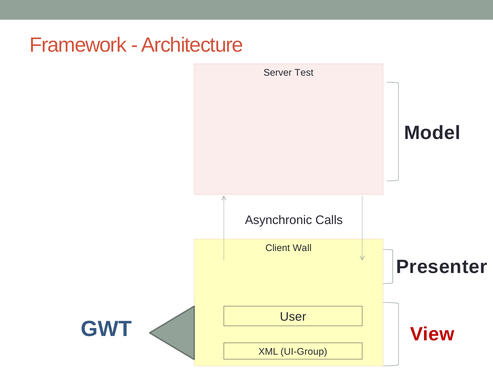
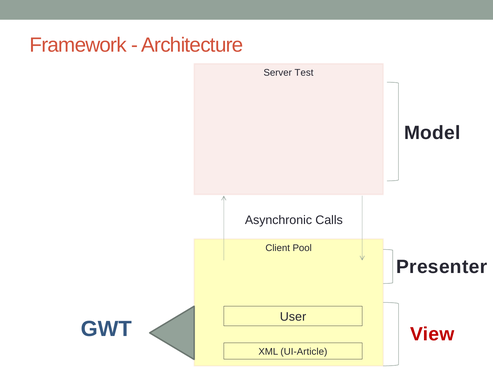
Wall: Wall -> Pool
UI-Group: UI-Group -> UI-Article
